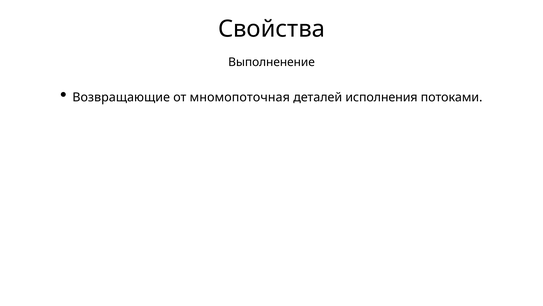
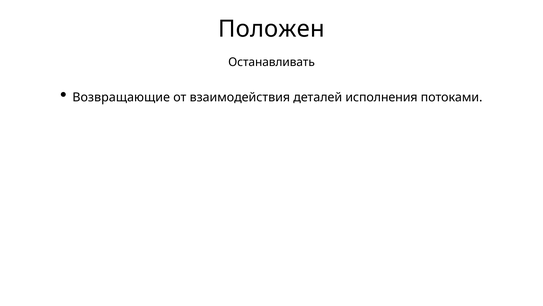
Свойства: Свойства -> Положен
Выполненение: Выполненение -> Останавливать
мномопоточная: мномопоточная -> взаимодействия
